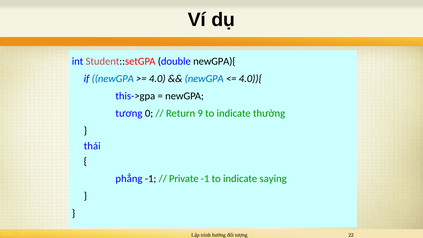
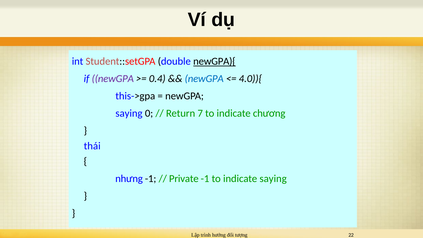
newGPA){ underline: none -> present
newGPA at (113, 79) colour: blue -> purple
4.0: 4.0 -> 0.4
tương at (129, 113): tương -> saying
9: 9 -> 7
thường: thường -> chương
phẳng: phẳng -> nhưng
